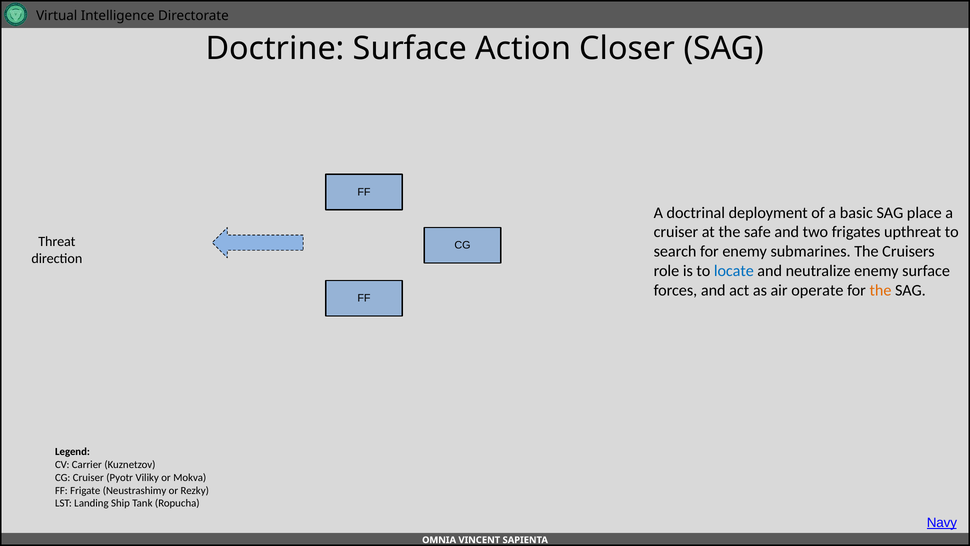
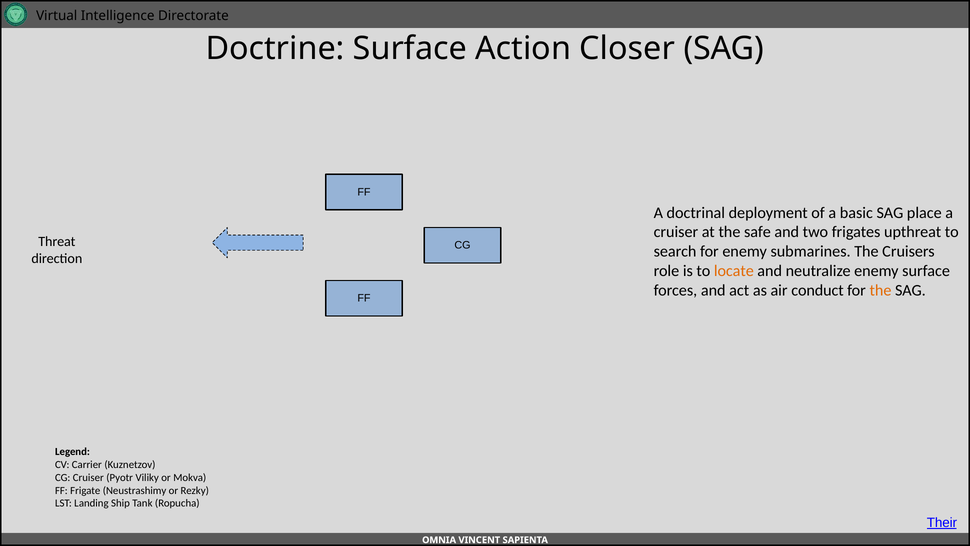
locate colour: blue -> orange
operate: operate -> conduct
Navy: Navy -> Their
